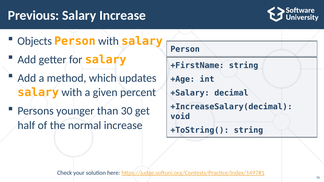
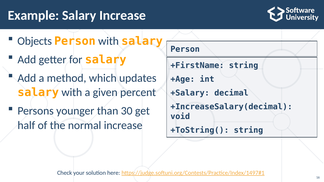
Previous: Previous -> Example
